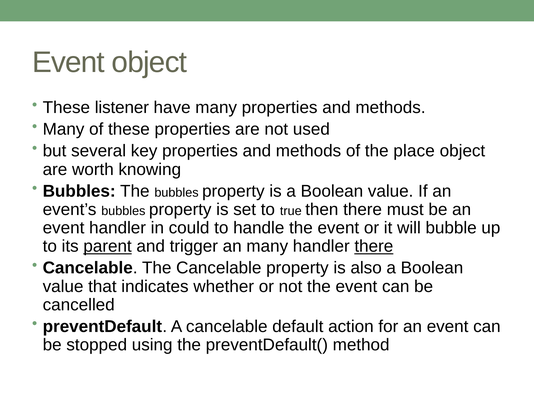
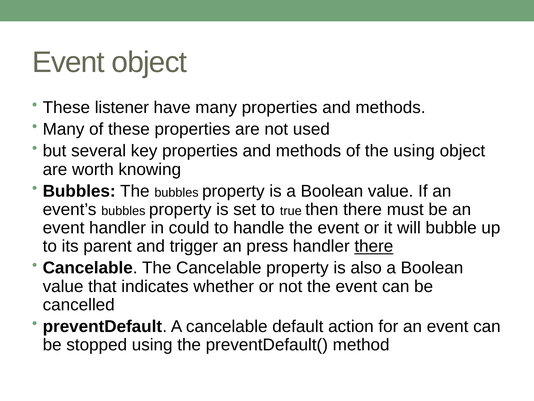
the place: place -> using
parent underline: present -> none
an many: many -> press
